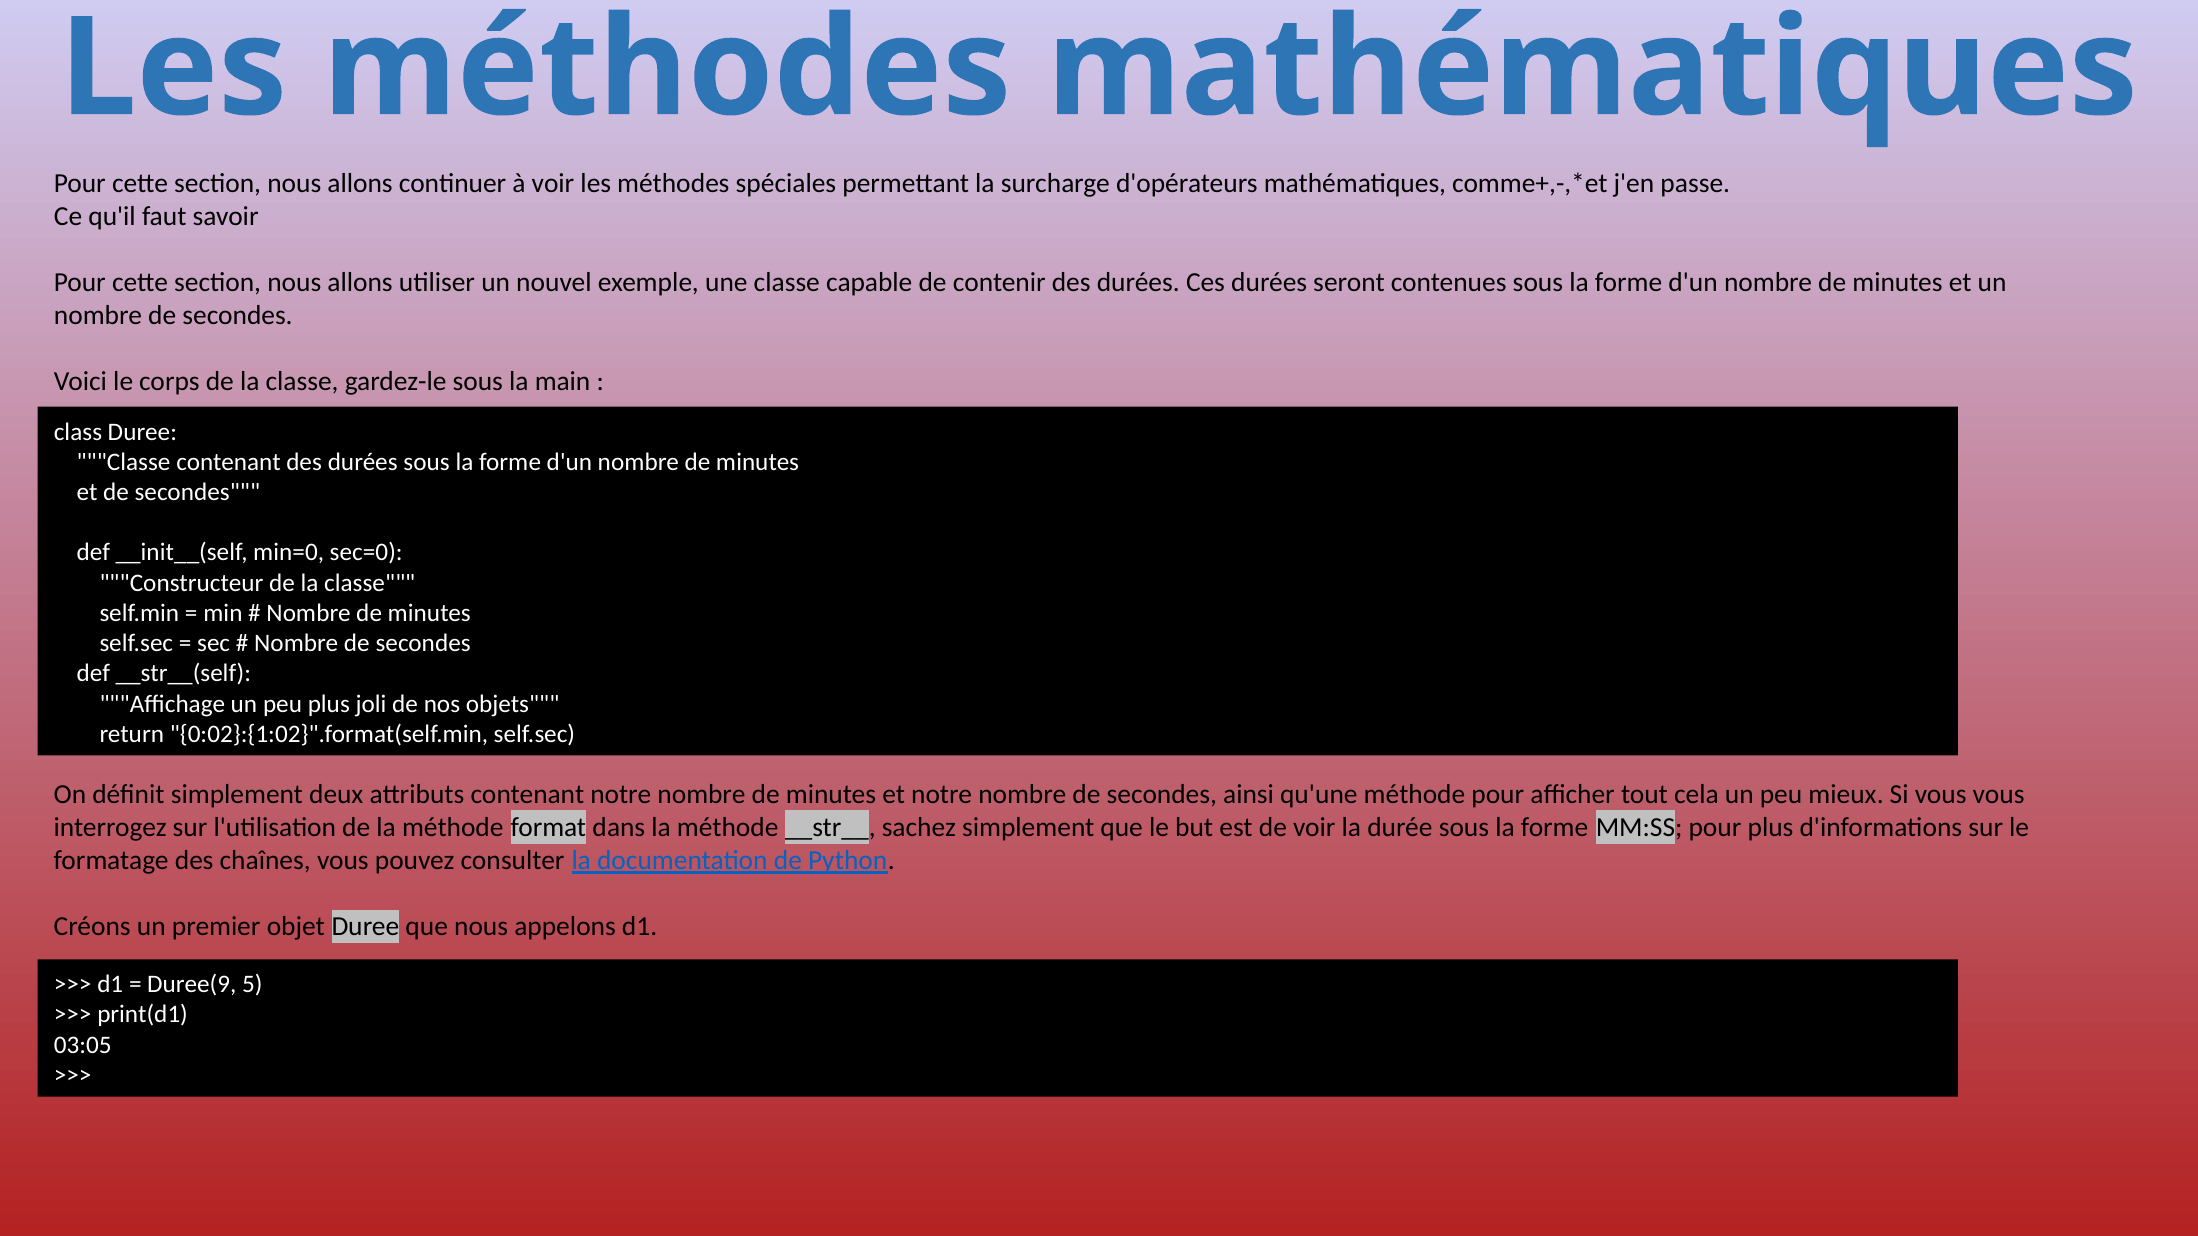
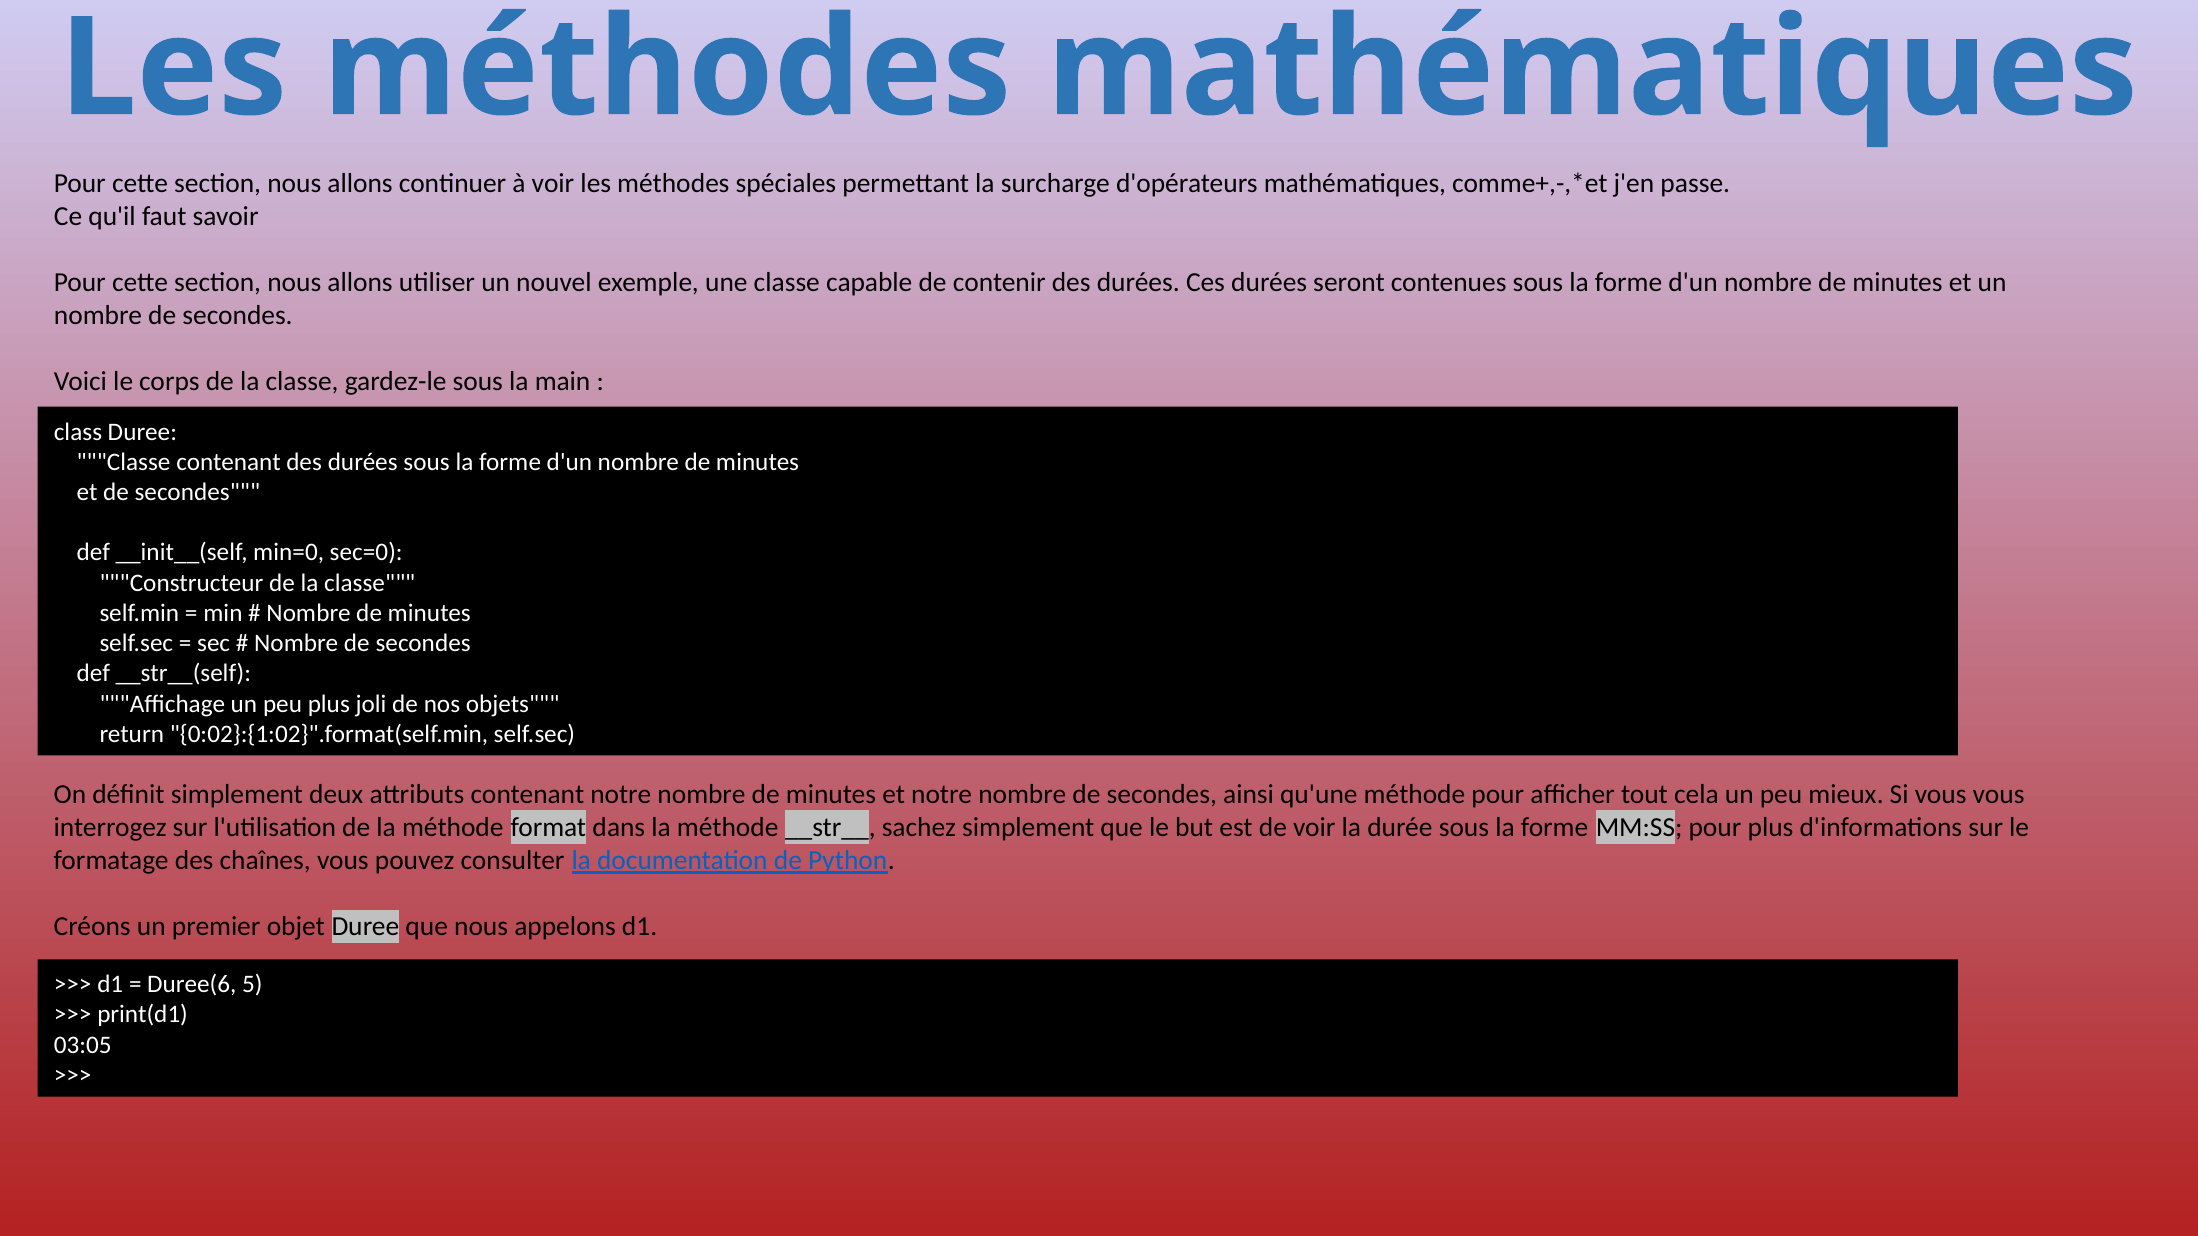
Duree(9: Duree(9 -> Duree(6
